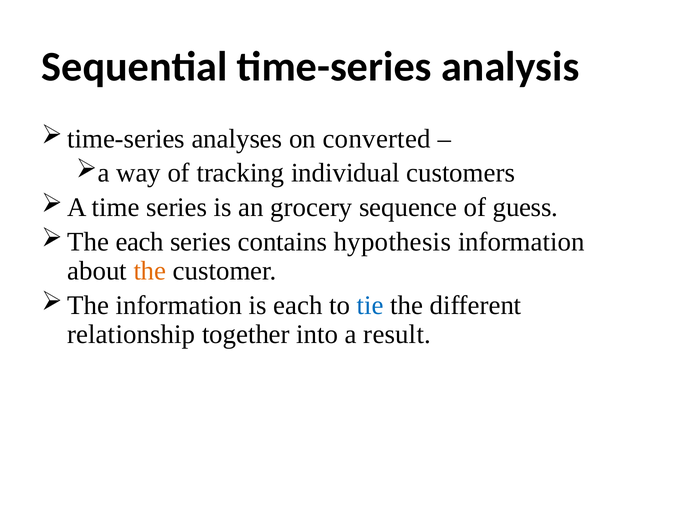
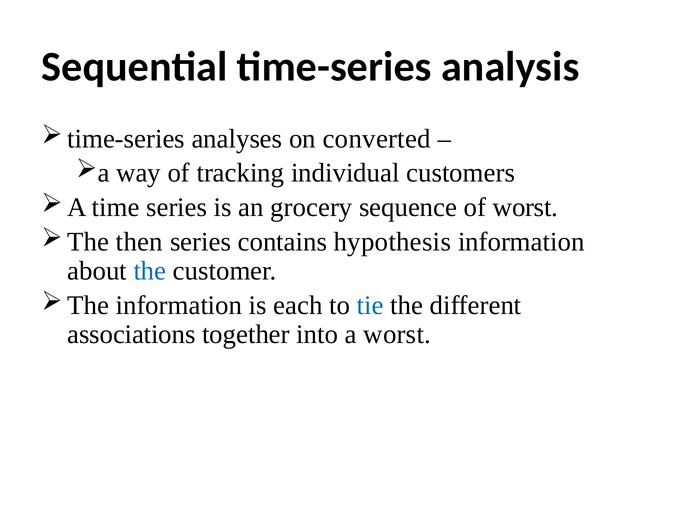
of guess: guess -> worst
each at (140, 242): each -> then
the at (150, 271) colour: orange -> blue
relationship: relationship -> associations
a result: result -> worst
